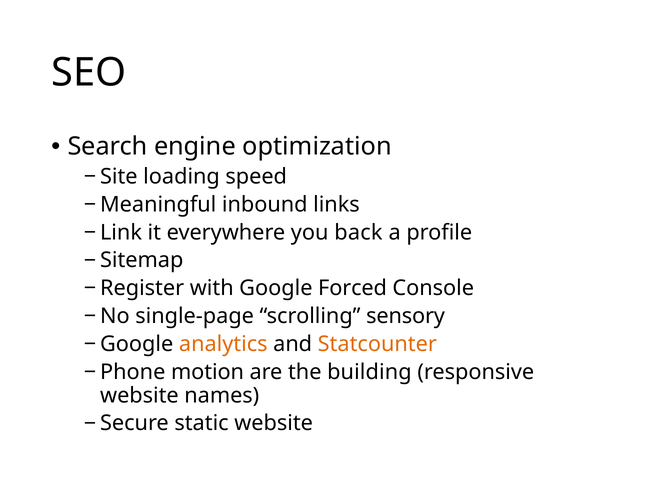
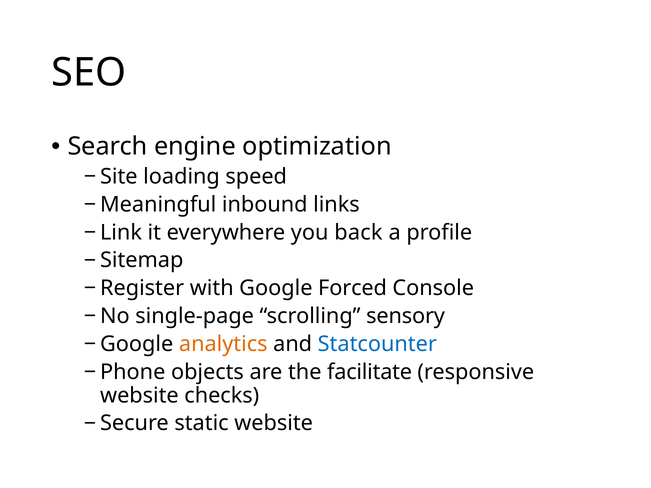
Statcounter colour: orange -> blue
motion: motion -> objects
building: building -> facilitate
names: names -> checks
